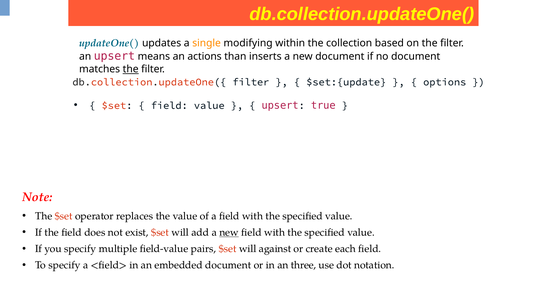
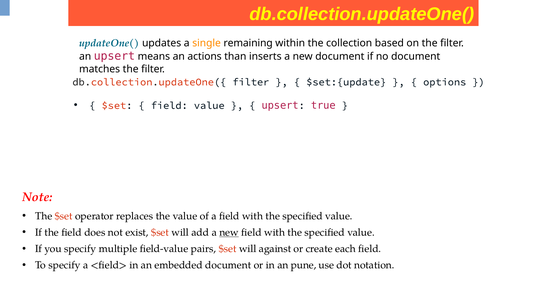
modifying: modifying -> remaining
the at (131, 69) underline: present -> none
three: three -> pune
